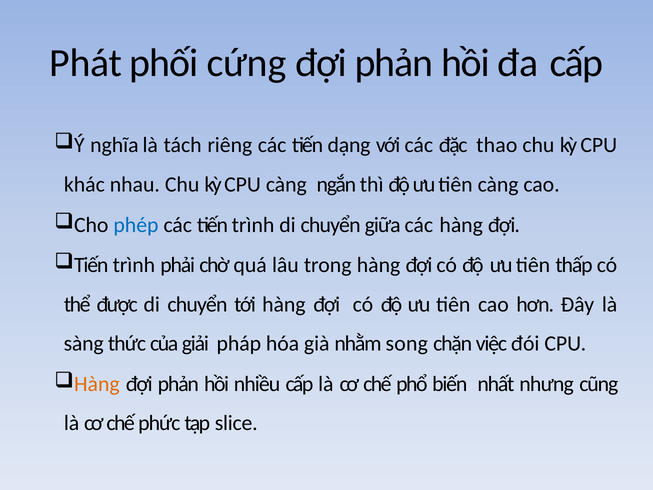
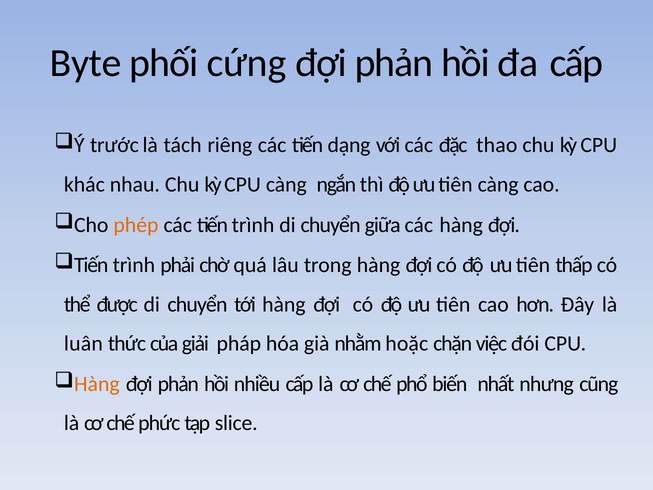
Phát: Phát -> Byte
nghĩa: nghĩa -> trước
phép colour: blue -> orange
sàng: sàng -> luân
song: song -> hoặc
